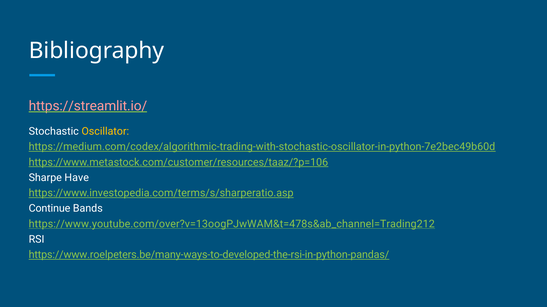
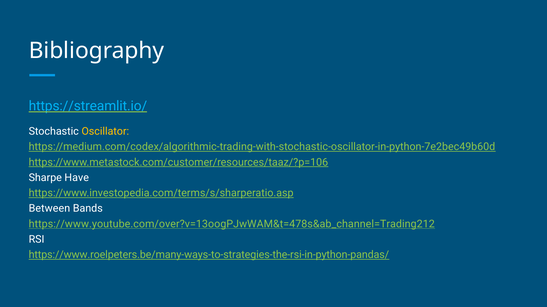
https://streamlit.io/ colour: pink -> light blue
Continue: Continue -> Between
https://www.roelpeters.be/many-ways-to-developed-the-rsi-in-python-pandas/: https://www.roelpeters.be/many-ways-to-developed-the-rsi-in-python-pandas/ -> https://www.roelpeters.be/many-ways-to-strategies-the-rsi-in-python-pandas/
